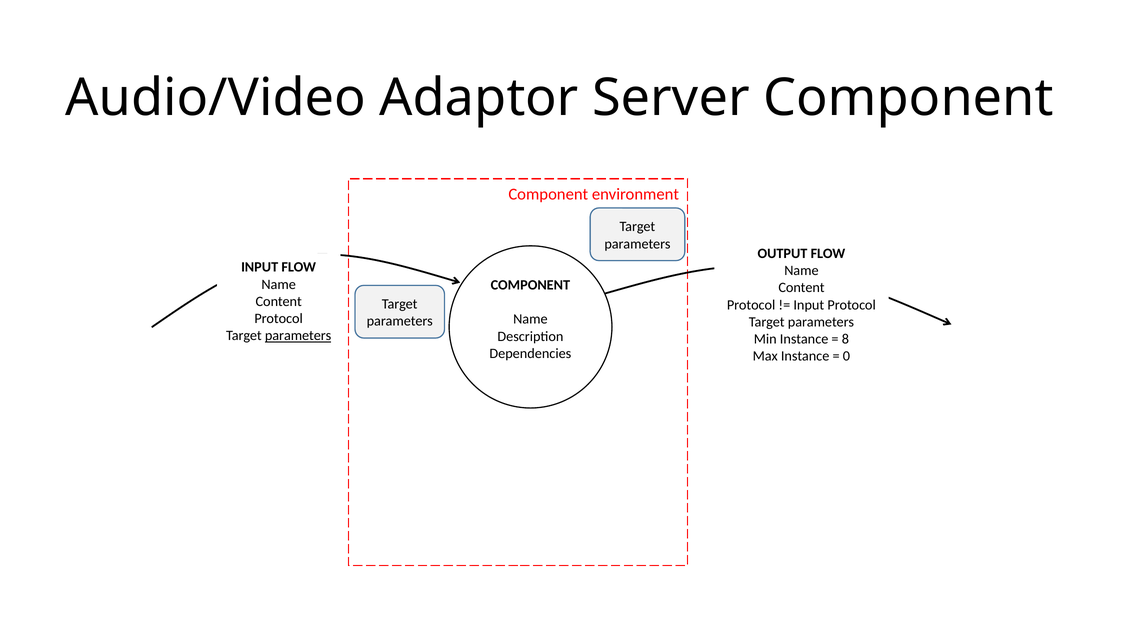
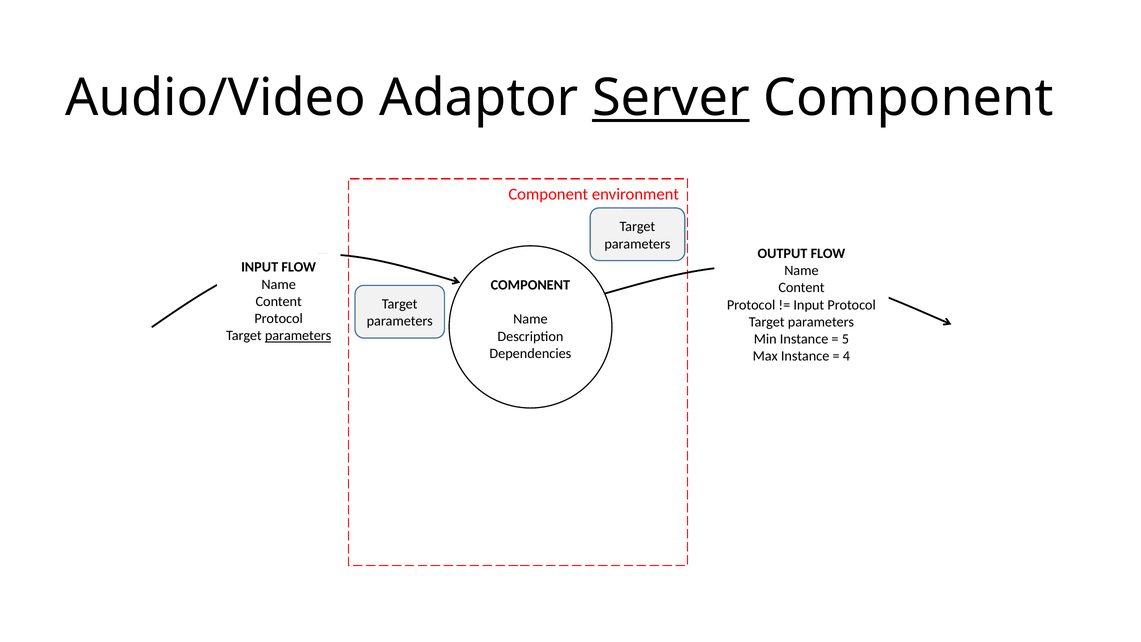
Server underline: none -> present
8: 8 -> 5
0: 0 -> 4
